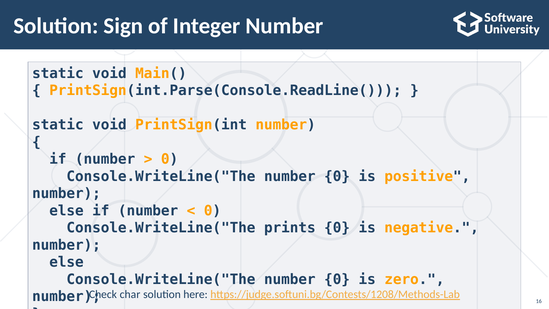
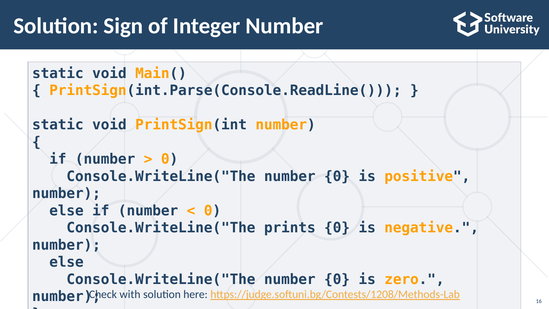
char: char -> with
